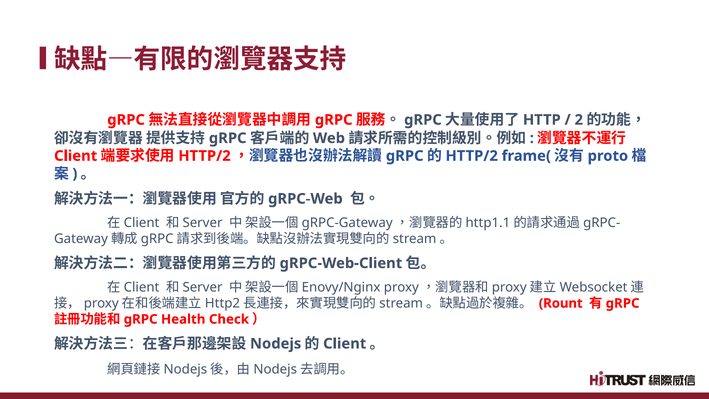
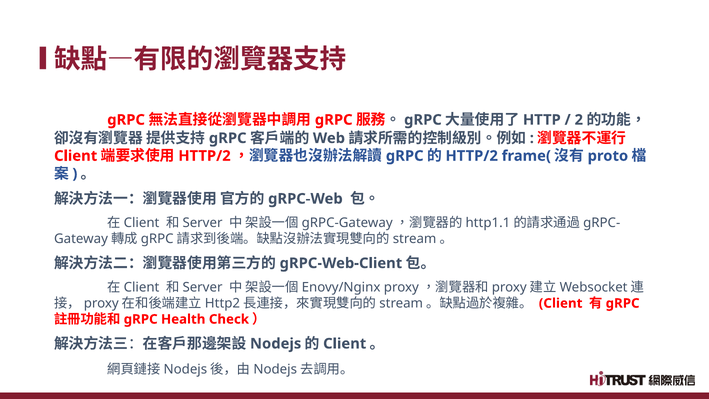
Rount at (561, 303): Rount -> Client
